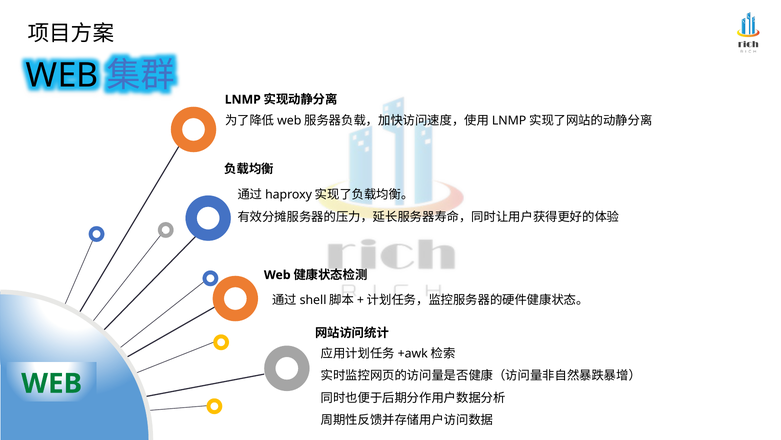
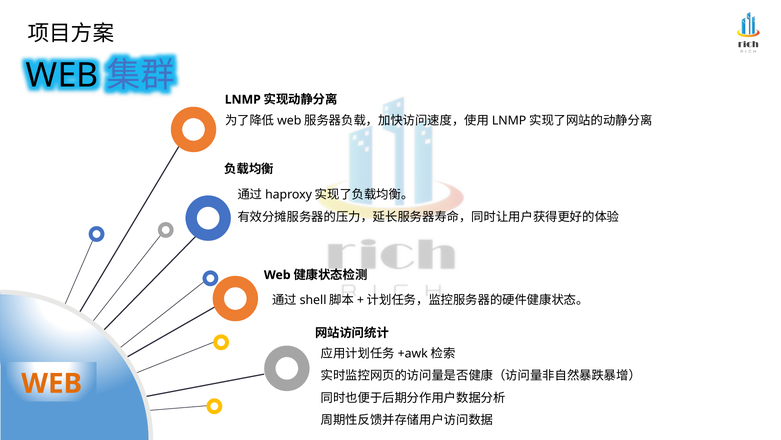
WEB at (52, 383) colour: green -> orange
